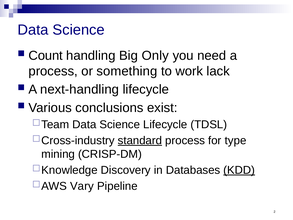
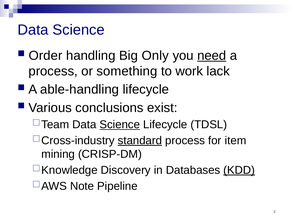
Count: Count -> Order
need underline: none -> present
next-handling: next-handling -> able-handling
Science at (120, 124) underline: none -> present
type: type -> item
Vary: Vary -> Note
